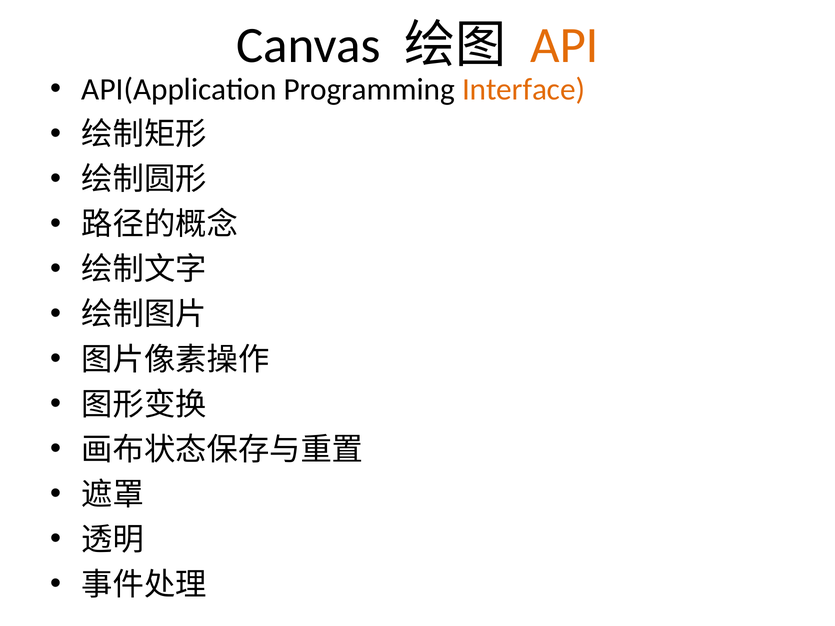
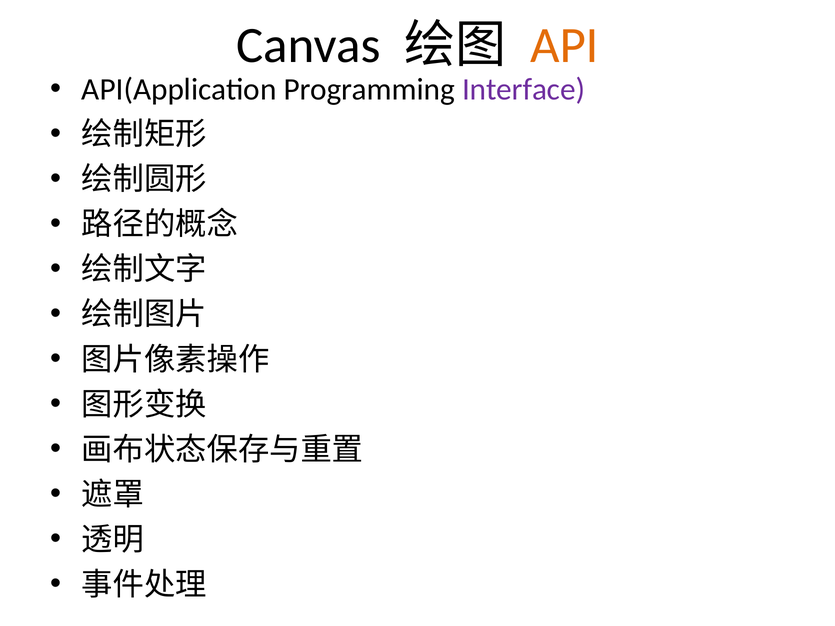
Interface colour: orange -> purple
